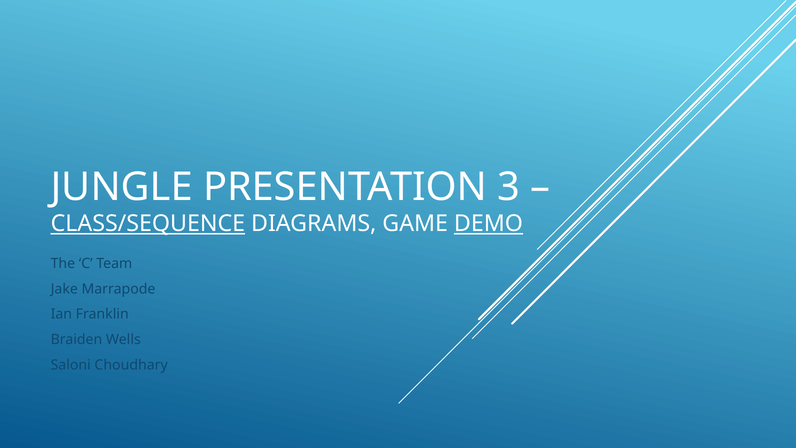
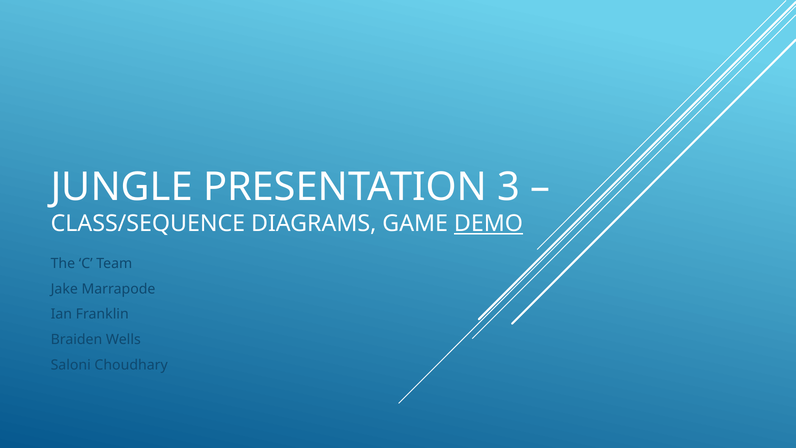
CLASS/SEQUENCE underline: present -> none
